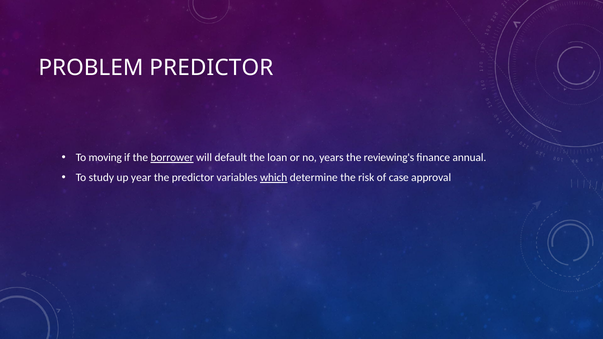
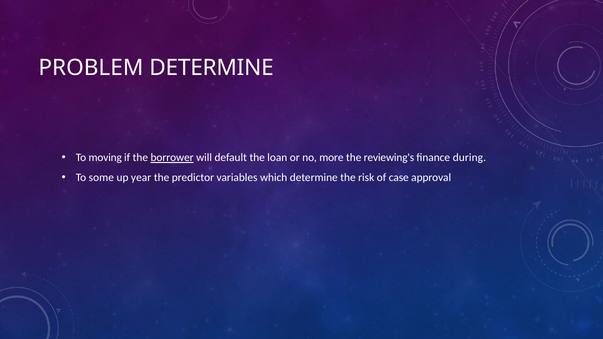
PROBLEM PREDICTOR: PREDICTOR -> DETERMINE
years: years -> more
annual: annual -> during
study: study -> some
which underline: present -> none
